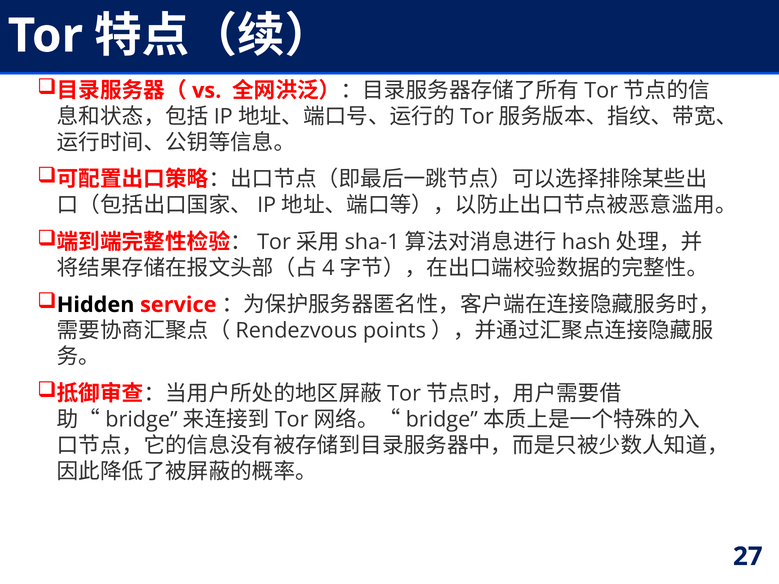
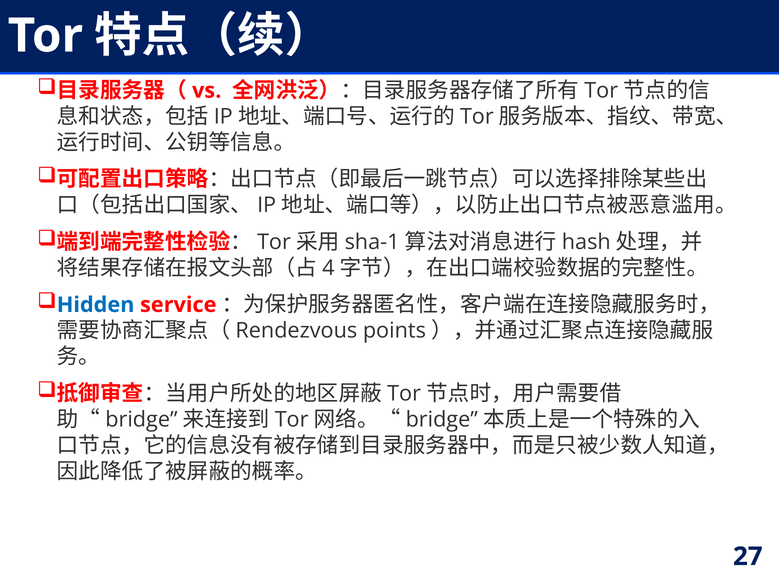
Hidden colour: black -> blue
